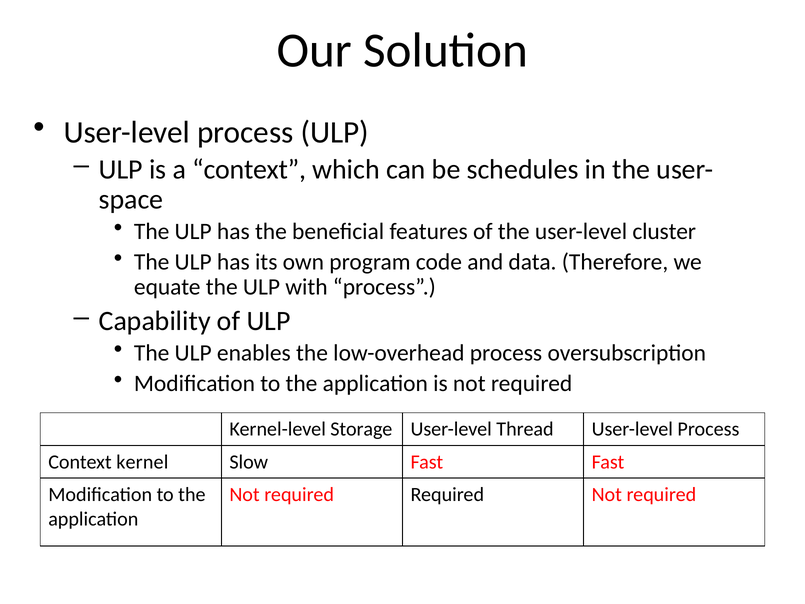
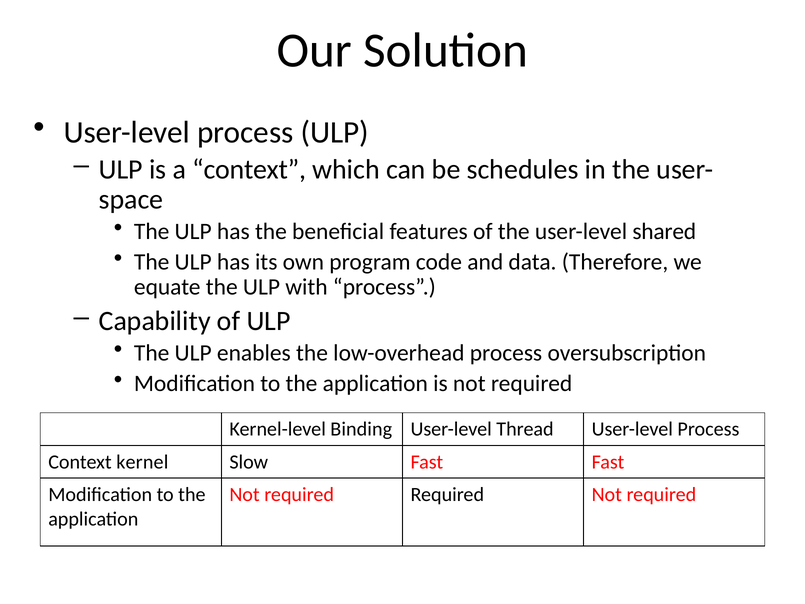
cluster: cluster -> shared
Storage: Storage -> Binding
